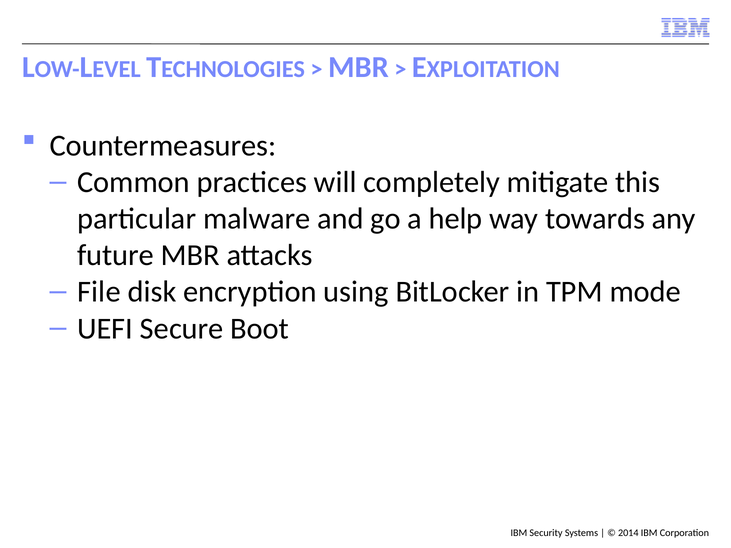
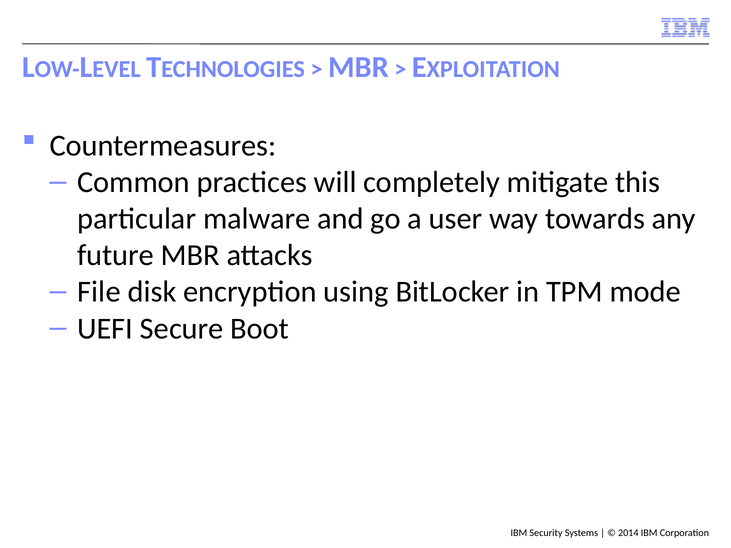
help: help -> user
